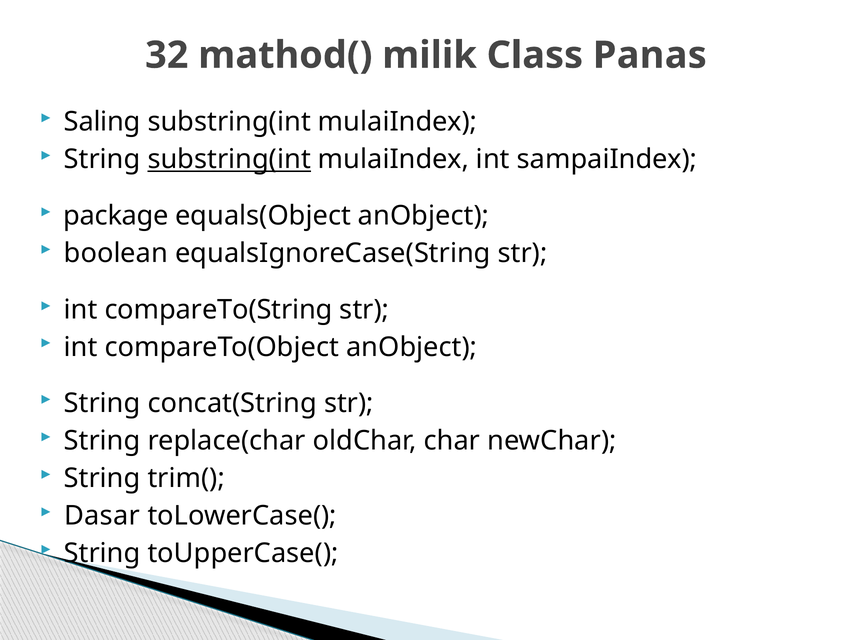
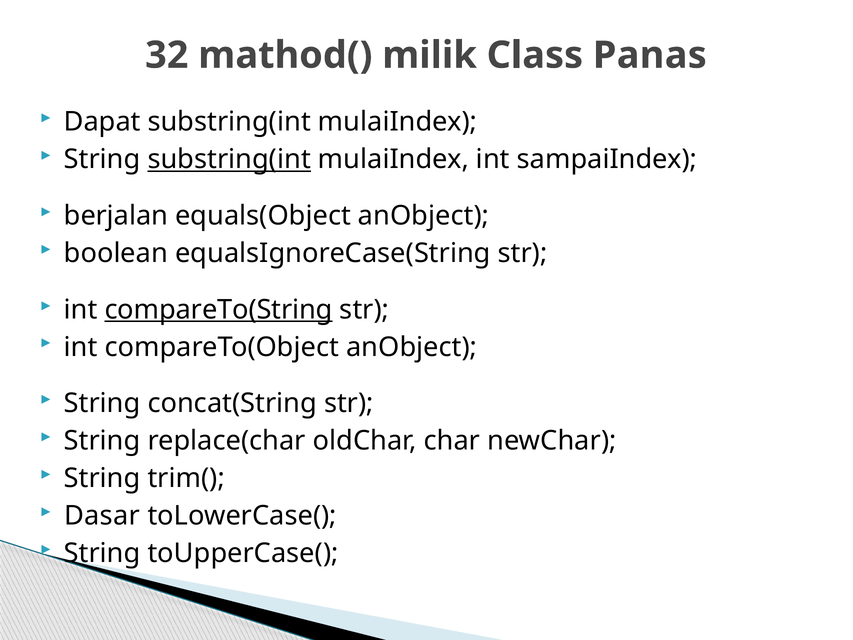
Saling: Saling -> Dapat
package: package -> berjalan
compareTo(String underline: none -> present
